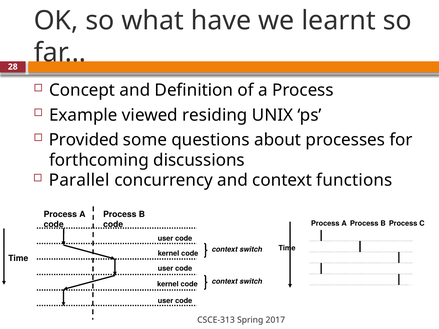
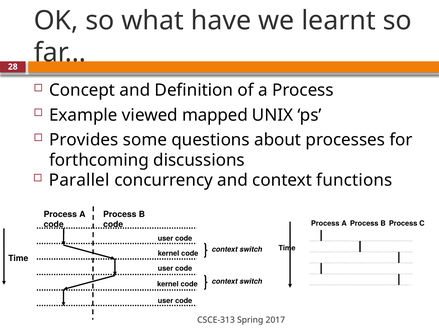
residing: residing -> mapped
Provided: Provided -> Provides
